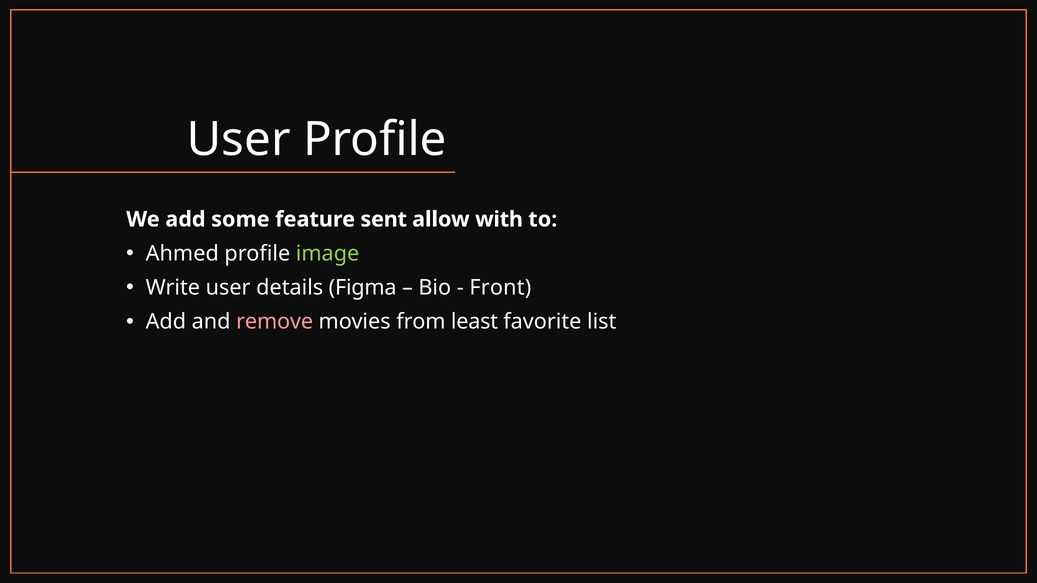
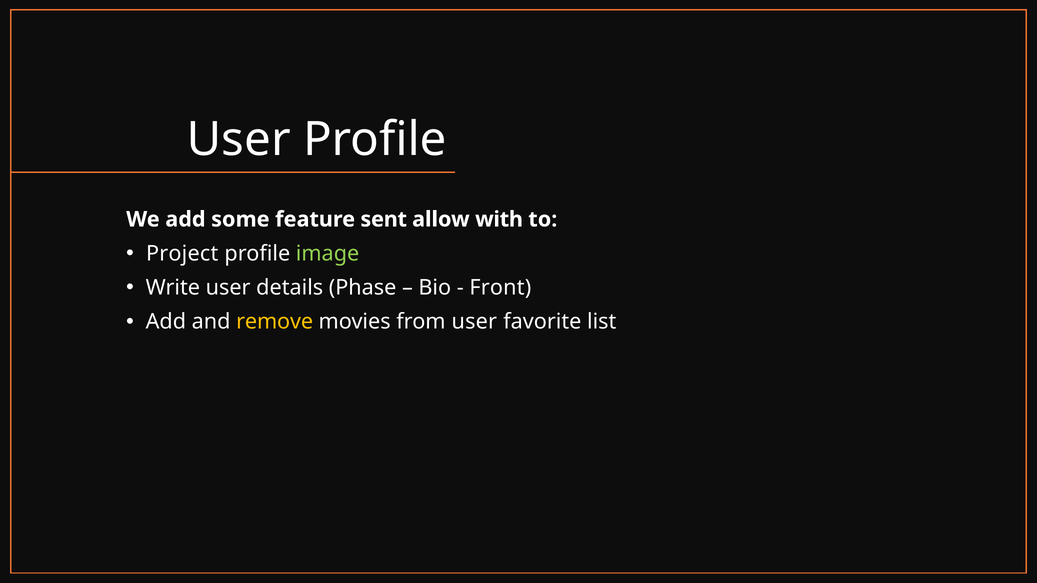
Ahmed: Ahmed -> Project
Figma: Figma -> Phase
remove colour: pink -> yellow
from least: least -> user
